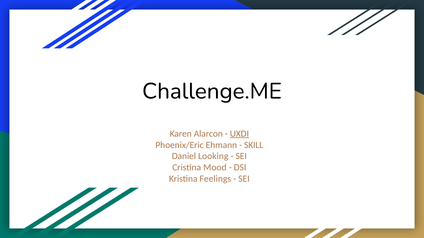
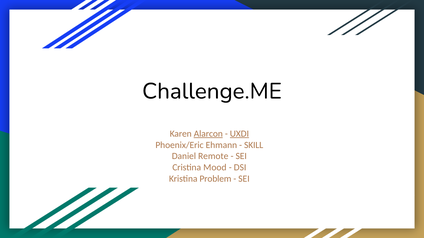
Alarcon underline: none -> present
Looking: Looking -> Remote
Feelings: Feelings -> Problem
